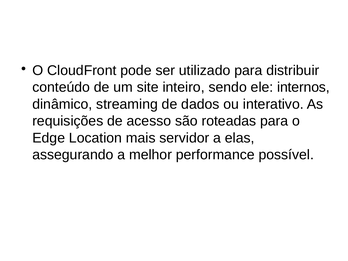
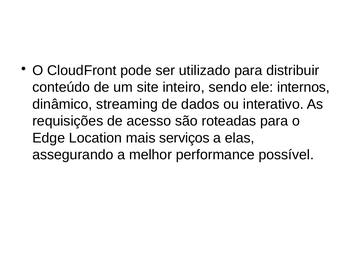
servidor: servidor -> serviços
